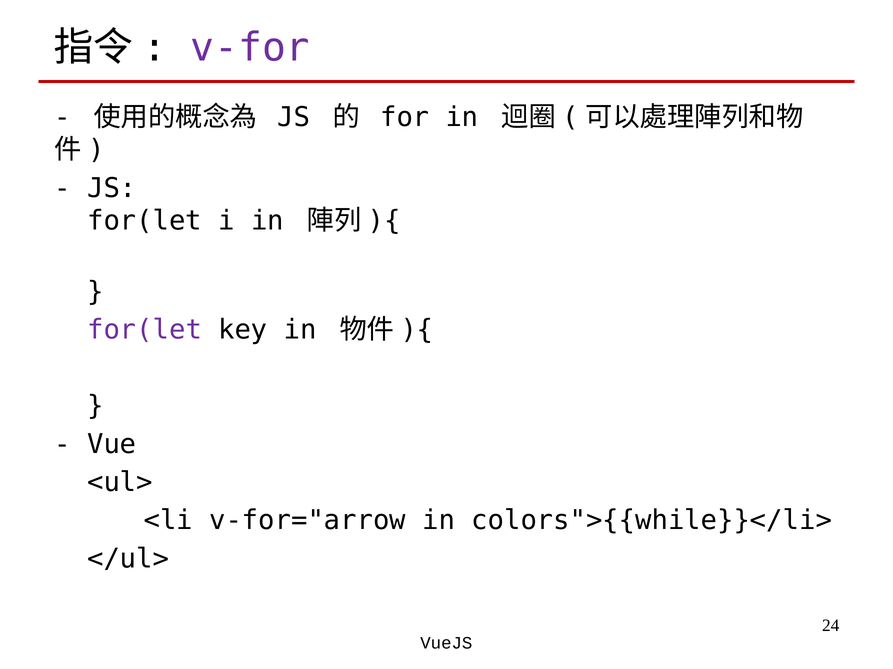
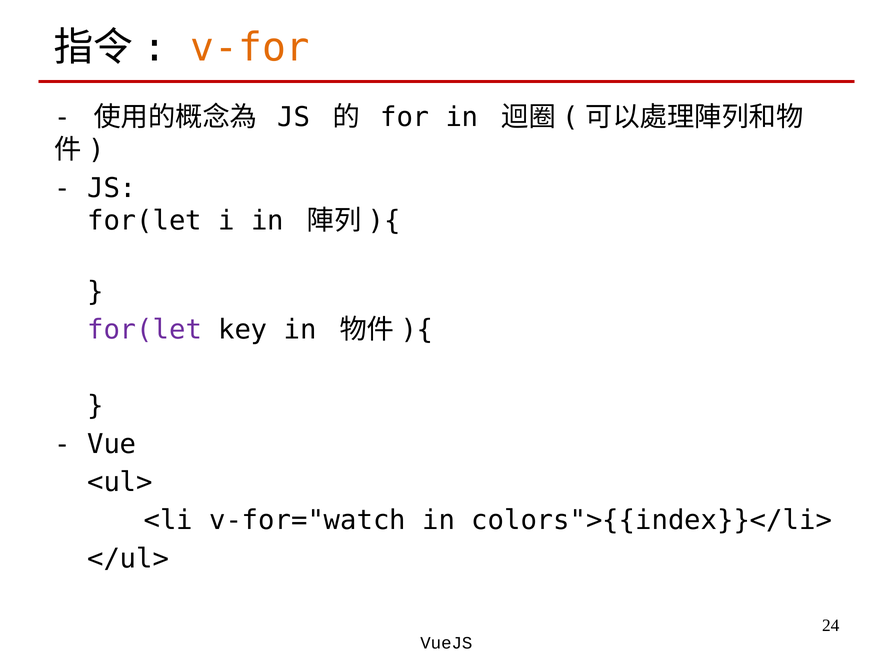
v-for colour: purple -> orange
v-for="arrow: v-for="arrow -> v-for="watch
colors">{{while}}</li>: colors">{{while}}</li> -> colors">{{index}}</li>
